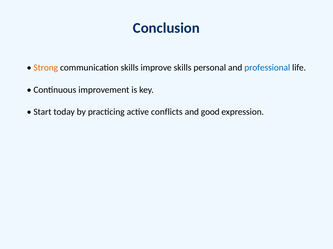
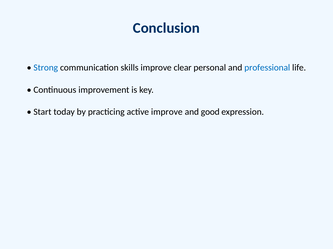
Strong colour: orange -> blue
improve skills: skills -> clear
active conflicts: conflicts -> improve
